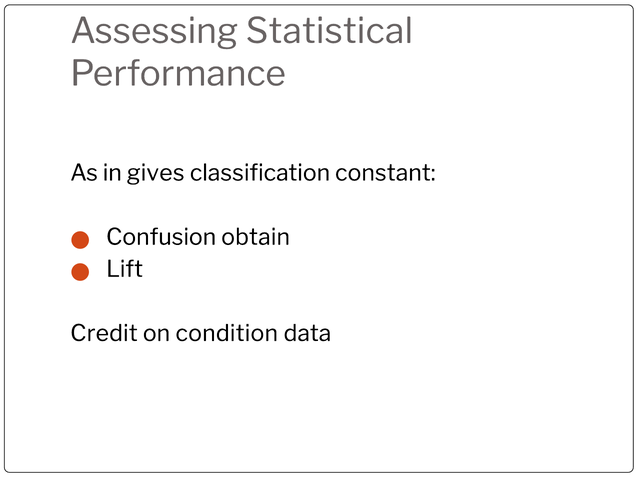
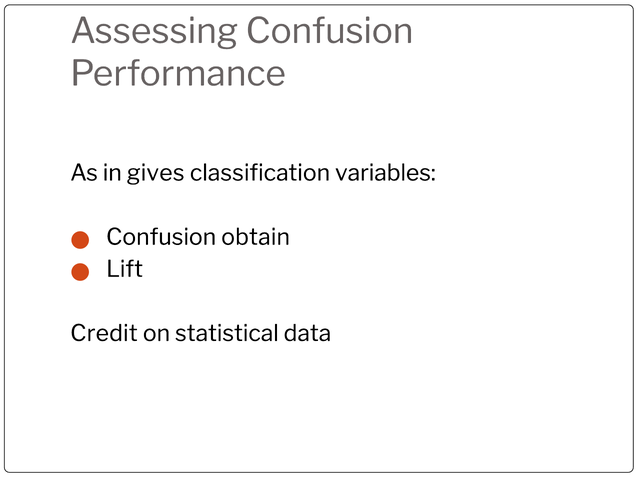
Assessing Statistical: Statistical -> Confusion
constant: constant -> variables
condition: condition -> statistical
